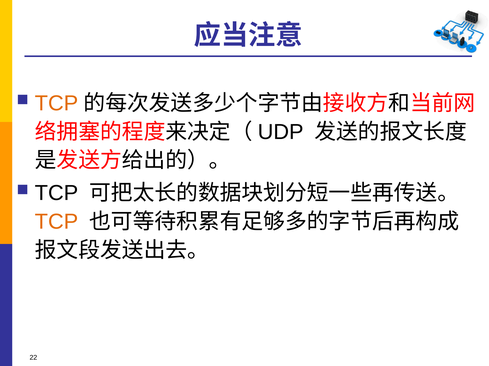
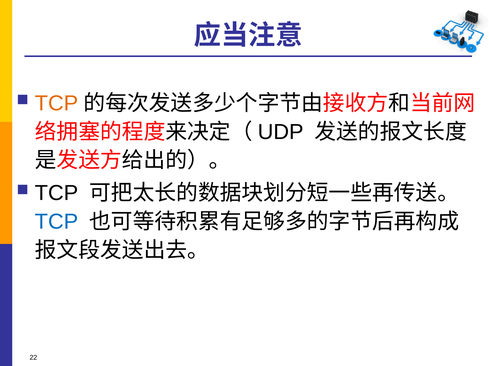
TCP at (57, 222) colour: orange -> blue
